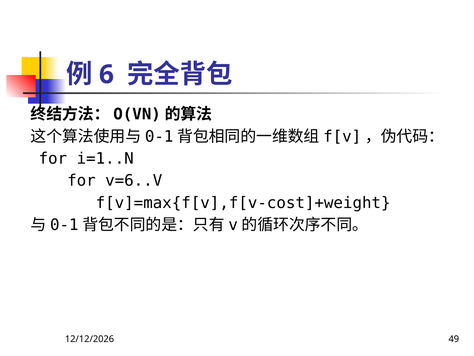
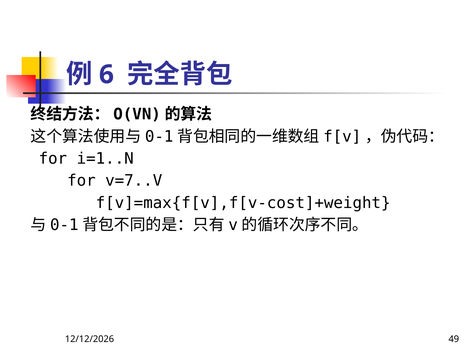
v=6..V: v=6..V -> v=7..V
